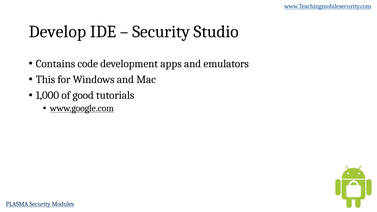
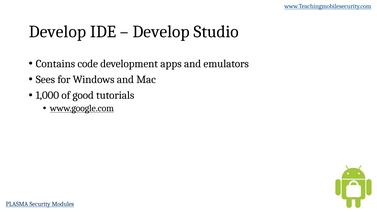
Security at (161, 32): Security -> Develop
This: This -> Sees
